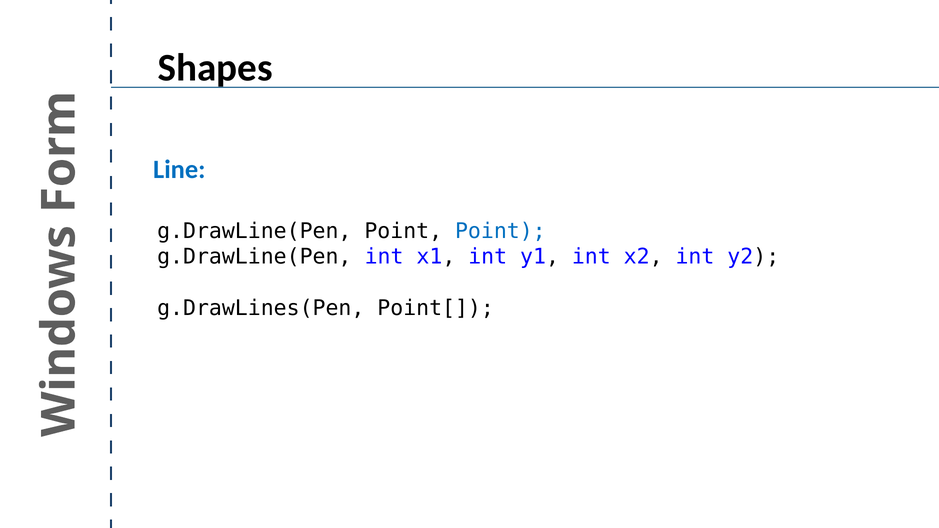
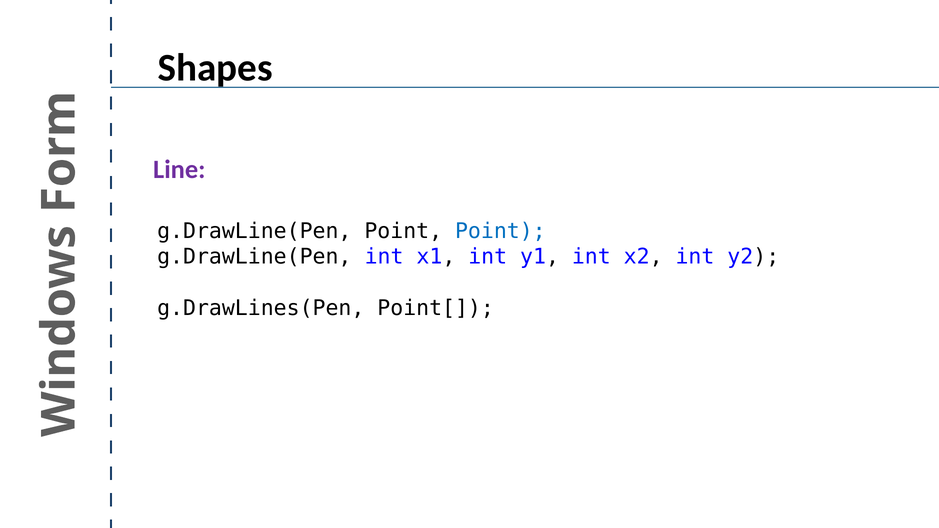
Line colour: blue -> purple
